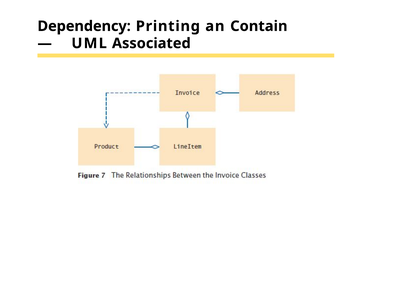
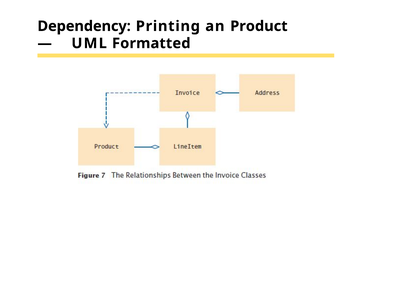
Contain: Contain -> Product
Associated: Associated -> Formatted
